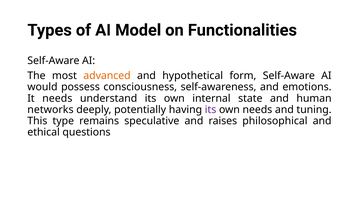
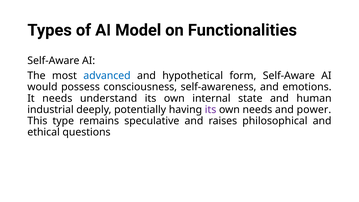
advanced colour: orange -> blue
networks: networks -> industrial
tuning: tuning -> power
